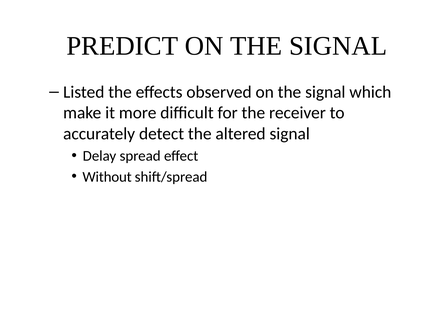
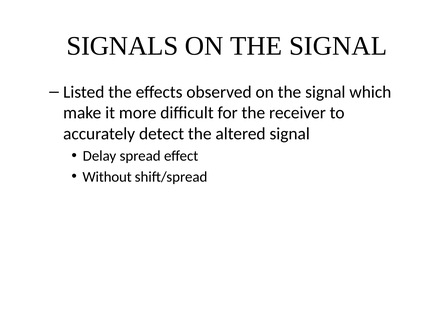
PREDICT: PREDICT -> SIGNALS
